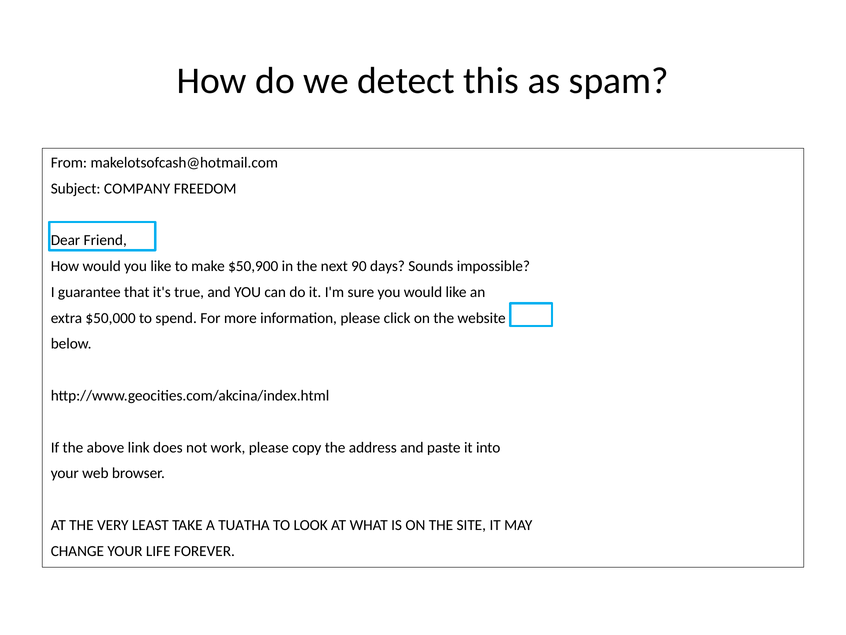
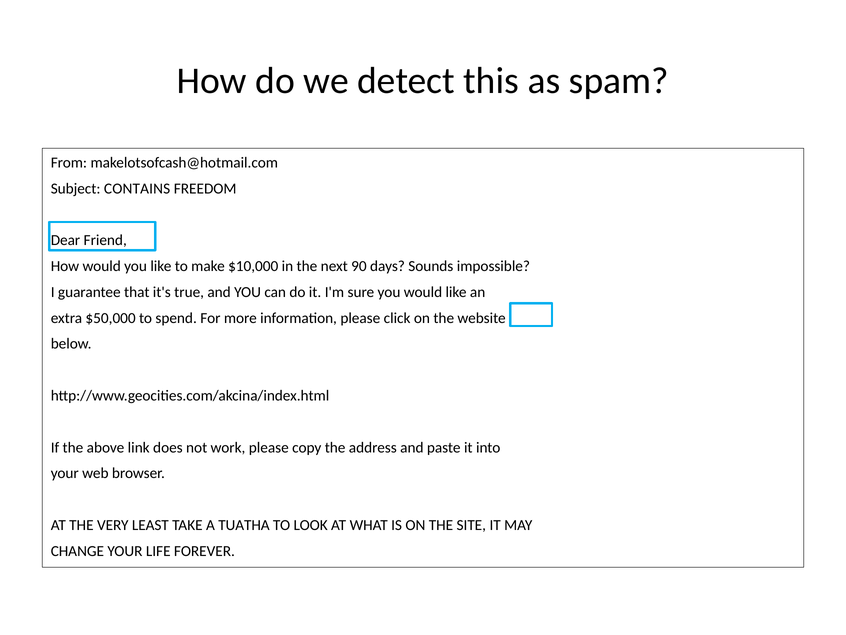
COMPANY: COMPANY -> CONTAINS
$50,900: $50,900 -> $10,000
